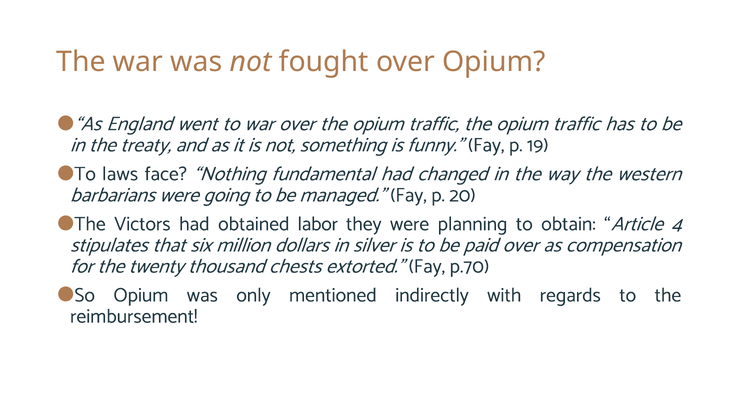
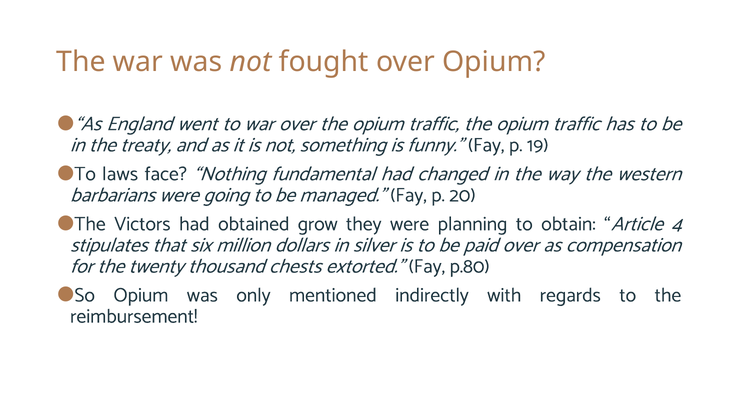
labor: labor -> grow
p.70: p.70 -> p.80
